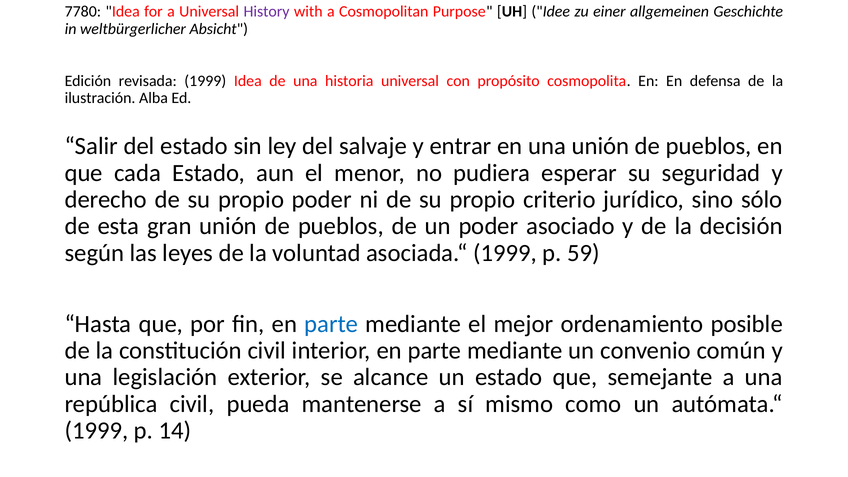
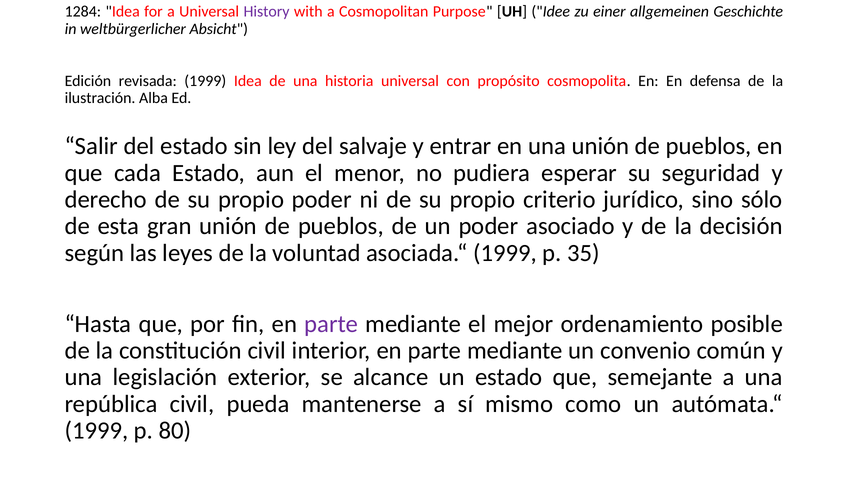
7780: 7780 -> 1284
59: 59 -> 35
parte at (331, 324) colour: blue -> purple
14: 14 -> 80
